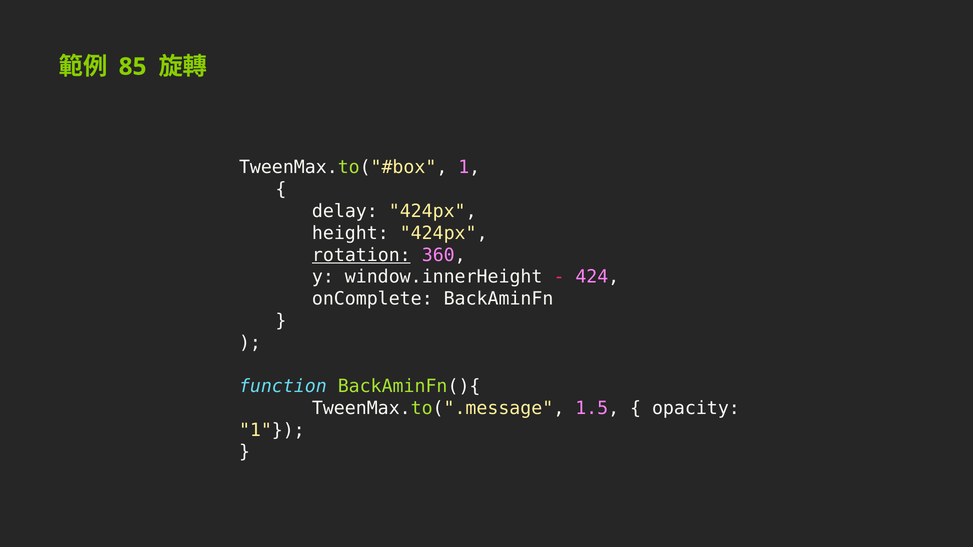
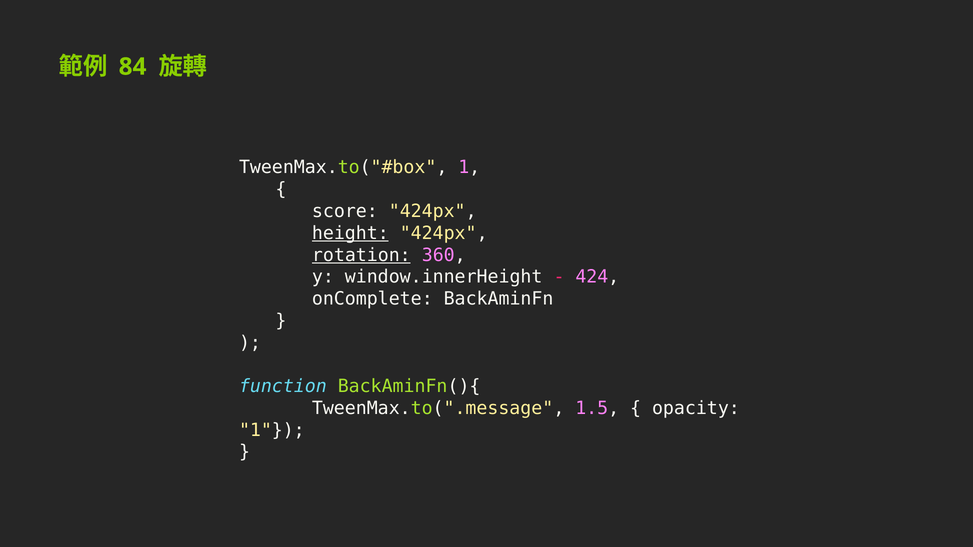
85: 85 -> 84
delay: delay -> score
height underline: none -> present
